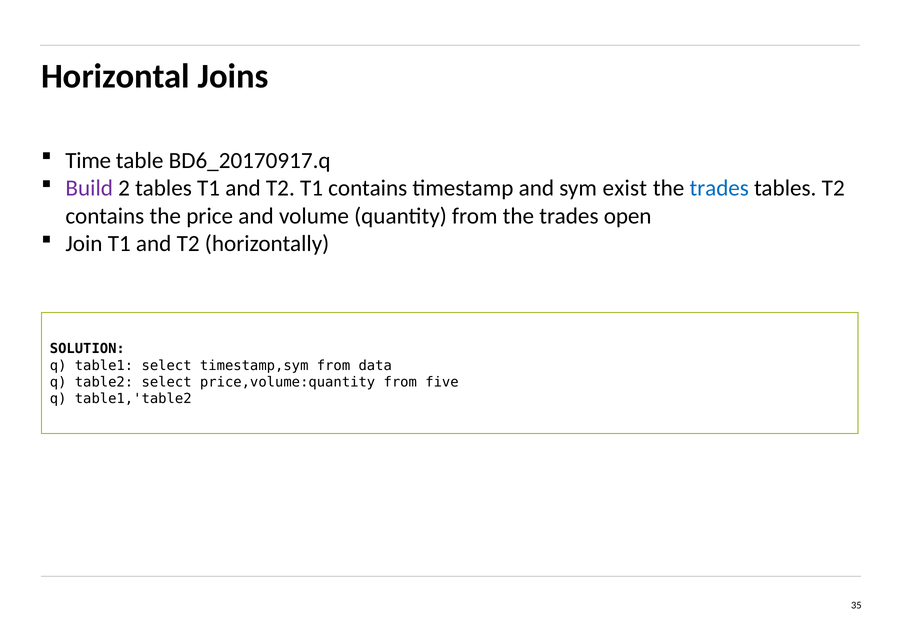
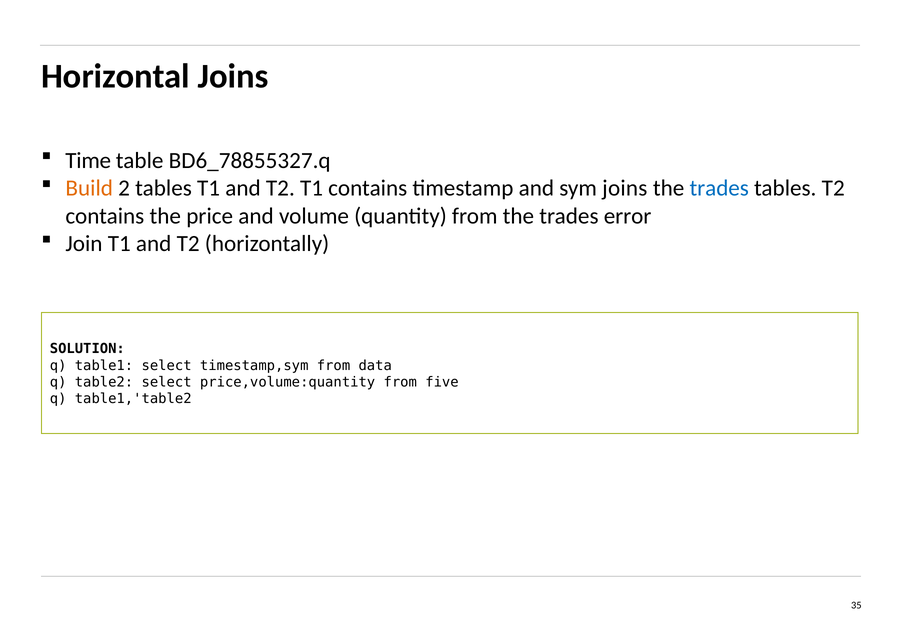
BD6_20170917.q: BD6_20170917.q -> BD6_78855327.q
Build colour: purple -> orange
sym exist: exist -> joins
open: open -> error
